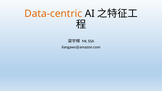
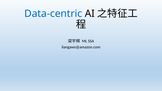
Data-centric colour: orange -> blue
